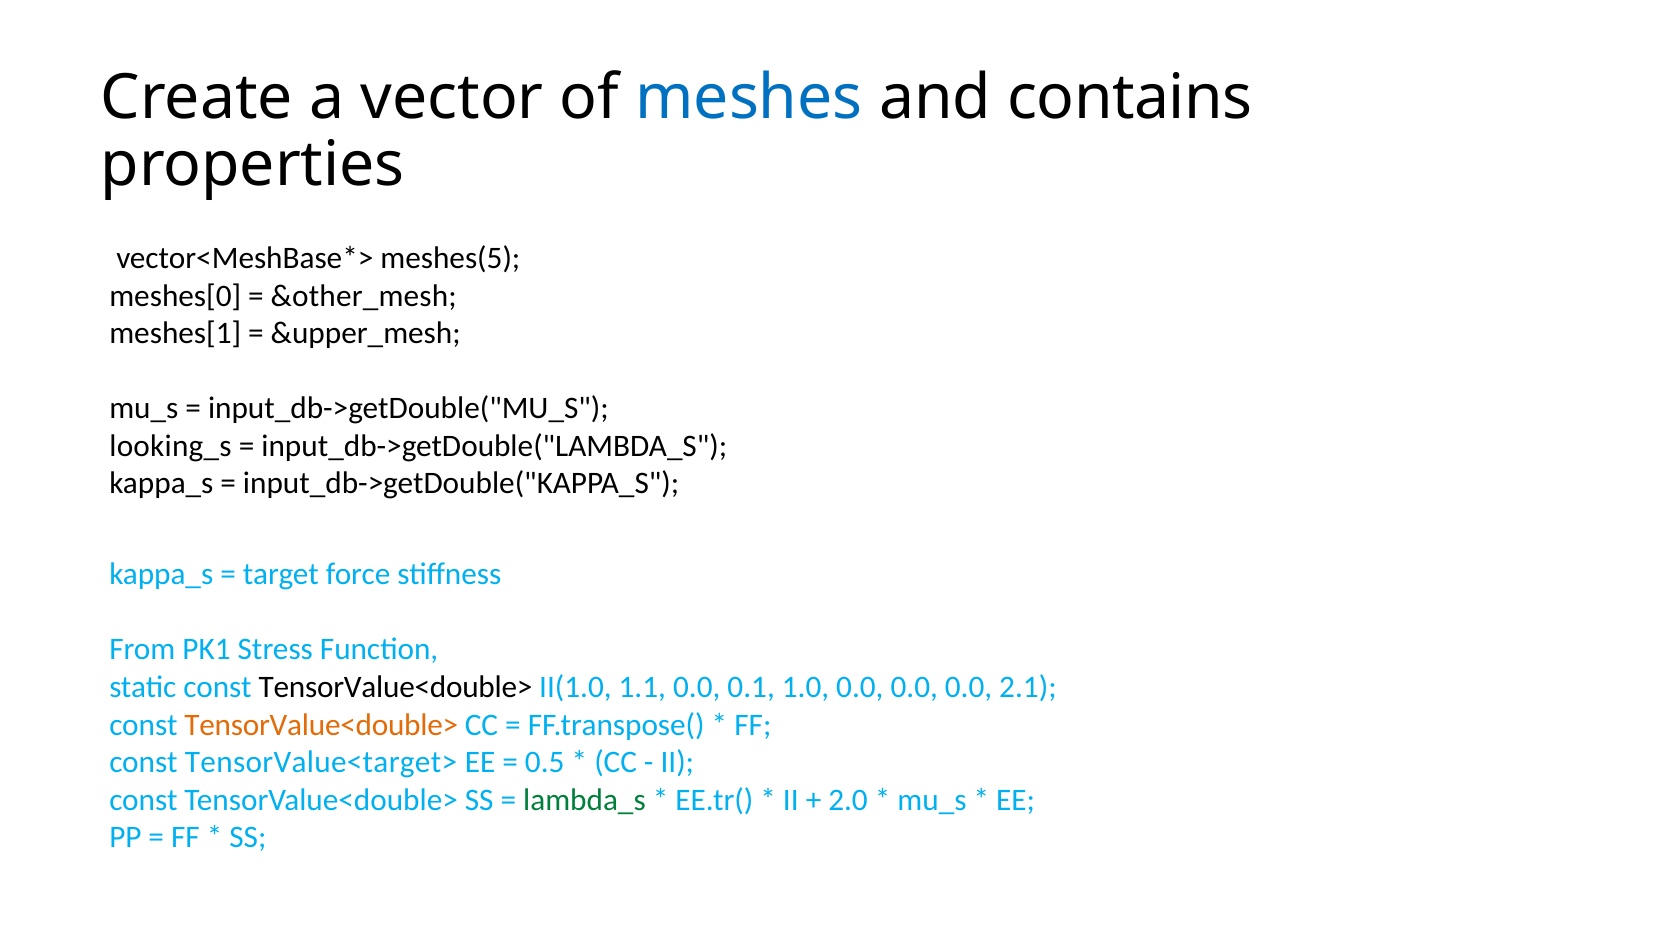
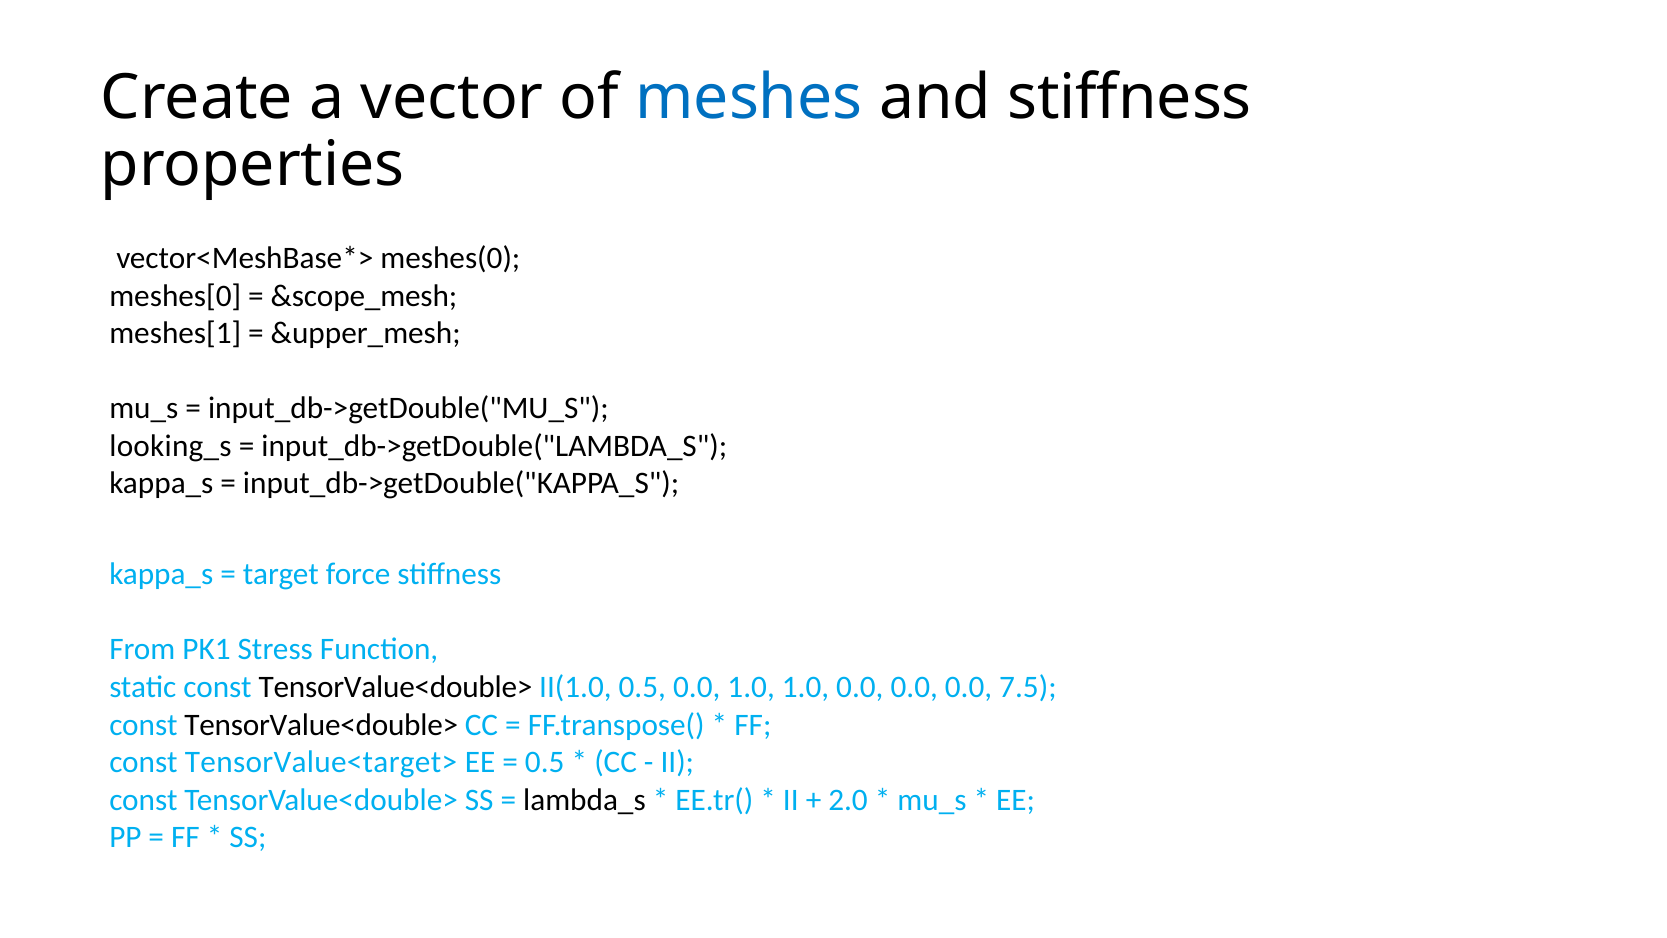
and contains: contains -> stiffness
meshes(5: meshes(5 -> meshes(0
&other_mesh: &other_mesh -> &scope_mesh
II(1.0 1.1: 1.1 -> 0.5
0.0 0.1: 0.1 -> 1.0
2.1: 2.1 -> 7.5
TensorValue<double> at (321, 724) colour: orange -> black
lambda_s colour: green -> black
